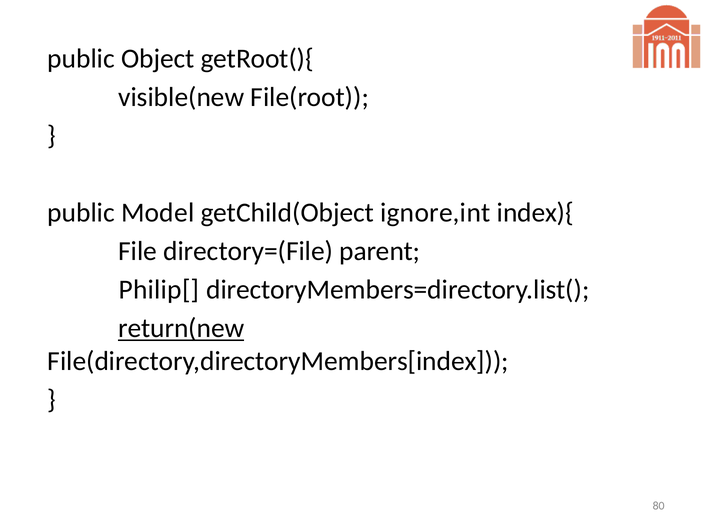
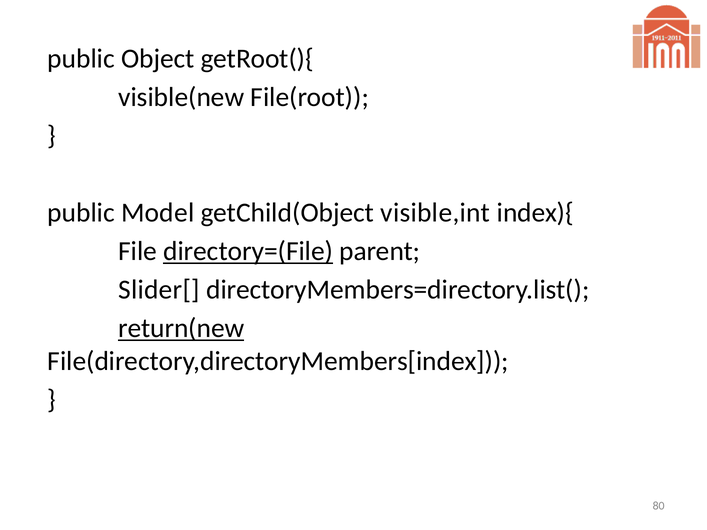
ignore,int: ignore,int -> visible,int
directory=(File underline: none -> present
Philip[: Philip[ -> Slider[
